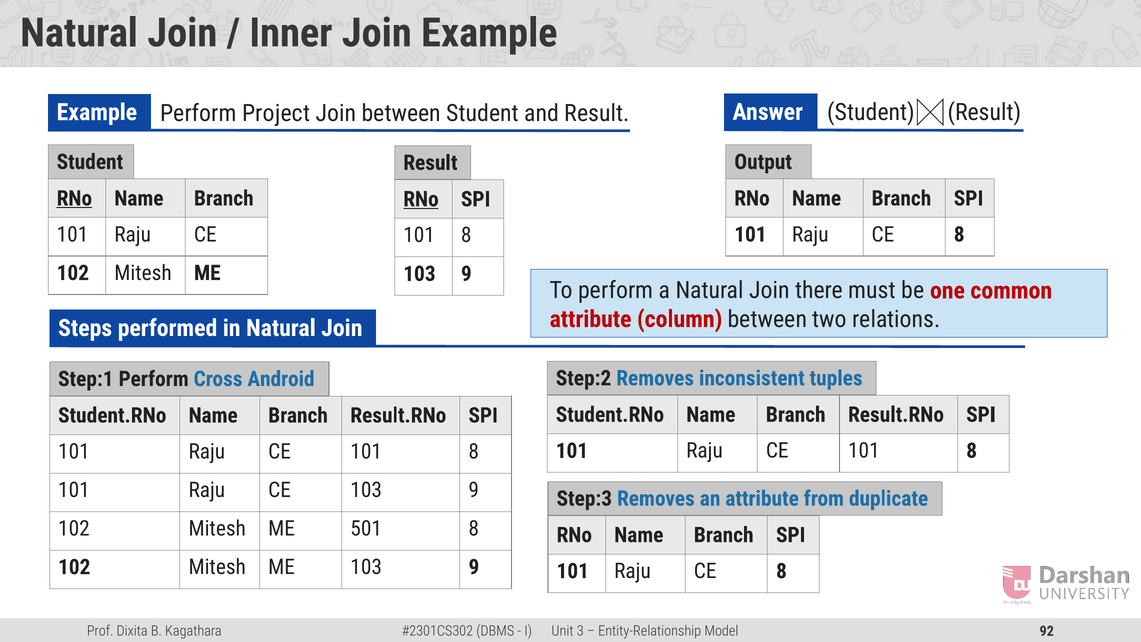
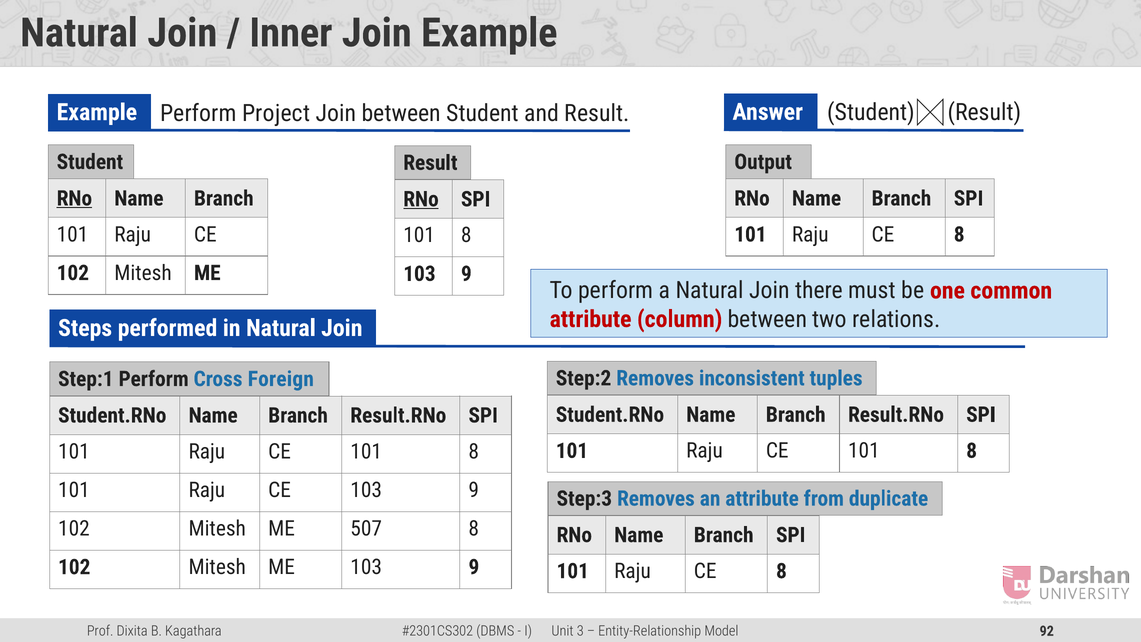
Android: Android -> Foreign
501: 501 -> 507
